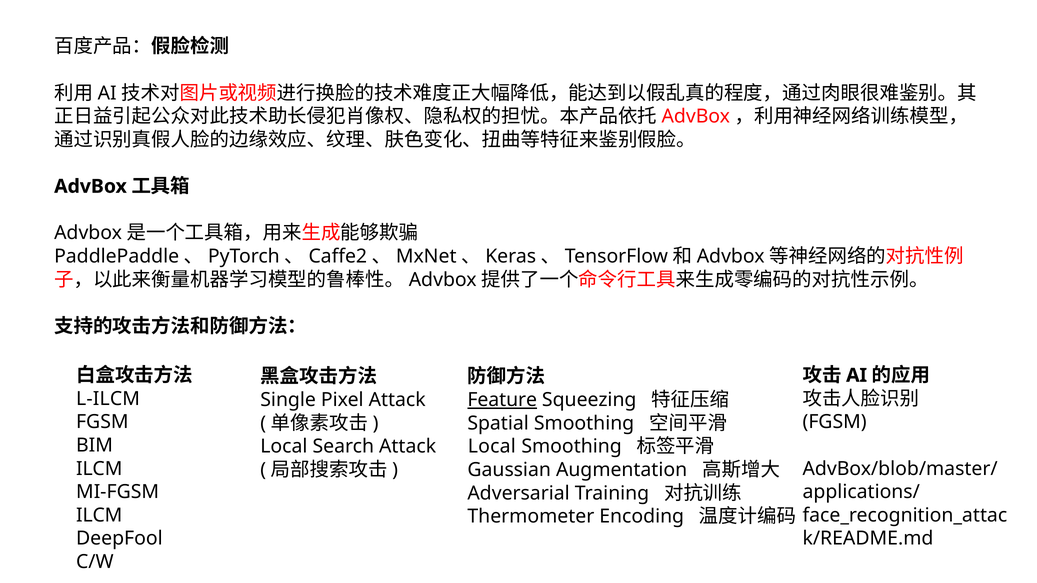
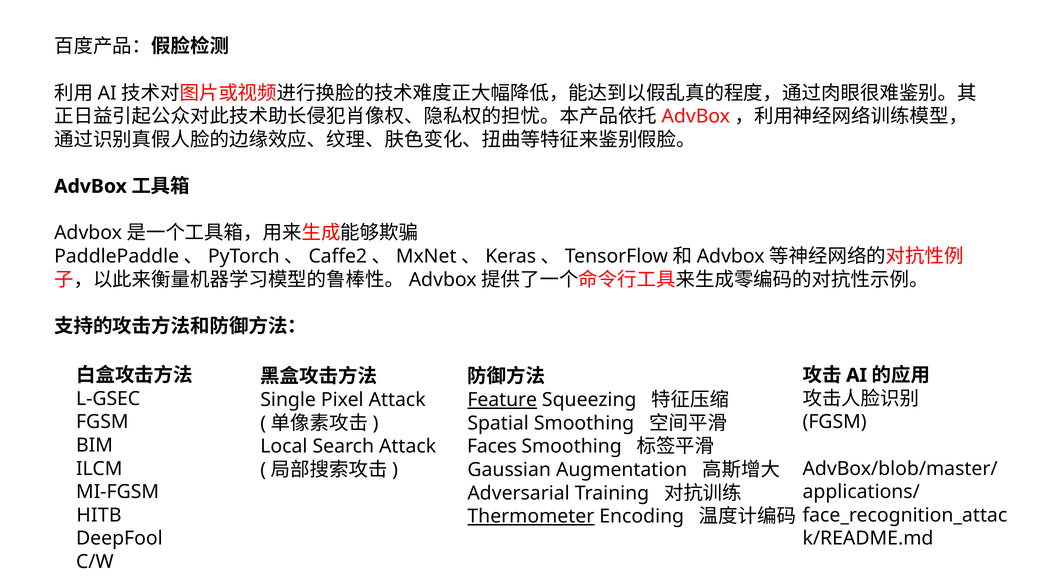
L-ILCM: L-ILCM -> L-GSEC
Local at (492, 447): Local -> Faces
ILCM at (99, 516): ILCM -> HITB
Thermometer underline: none -> present
